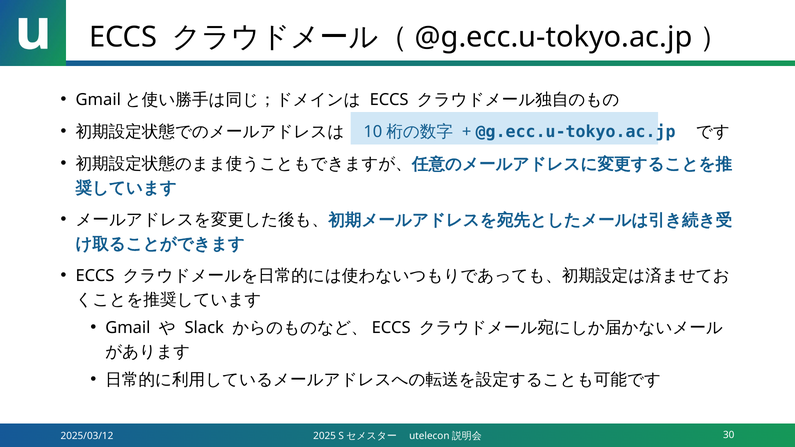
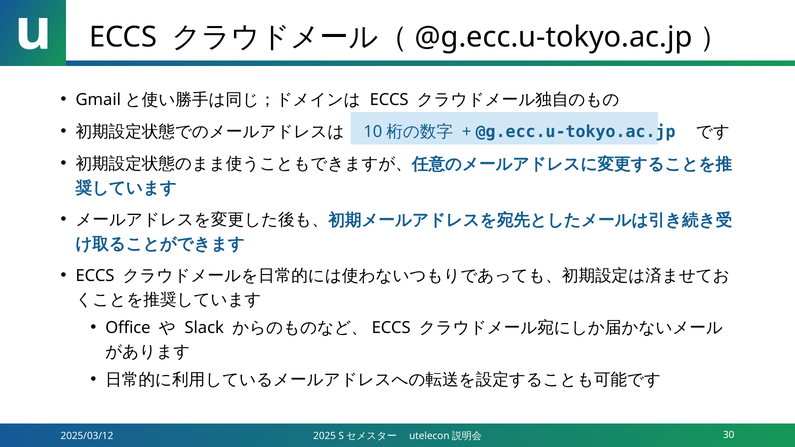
Gmail: Gmail -> Office
